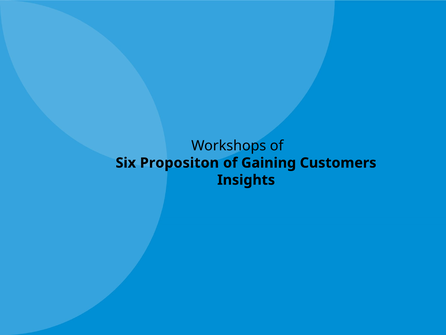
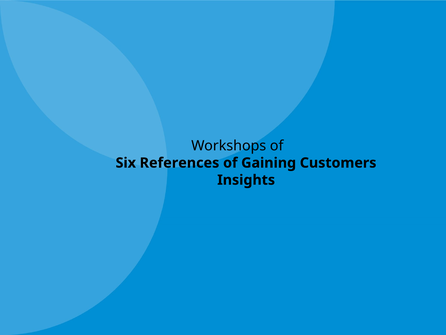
Propositon: Propositon -> References
